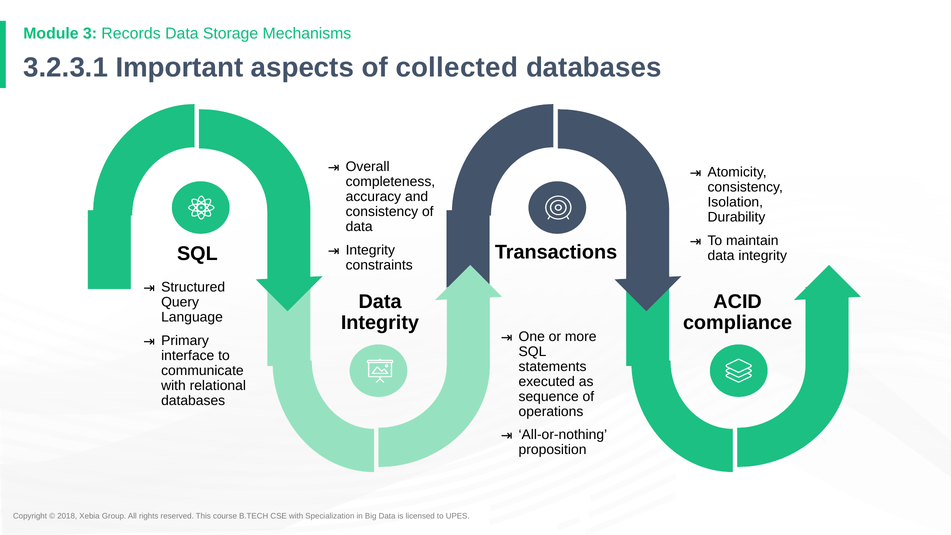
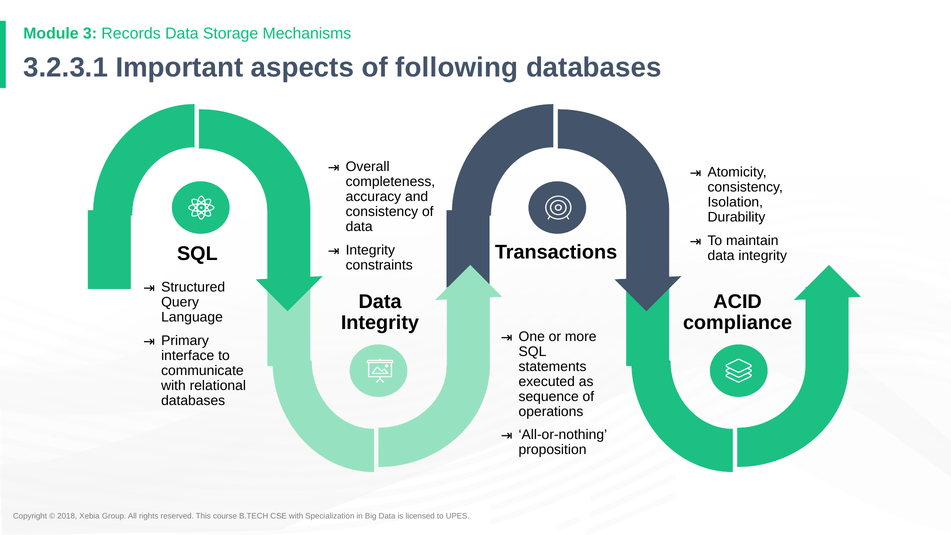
collected: collected -> following
